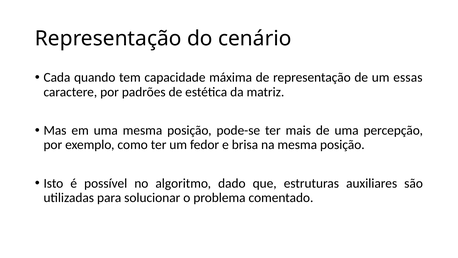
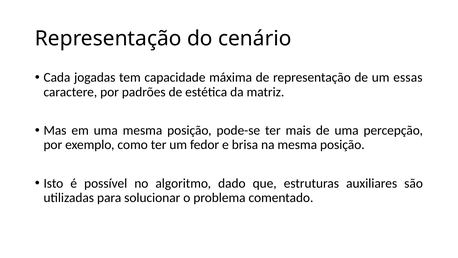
quando: quando -> jogadas
